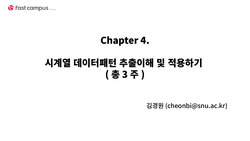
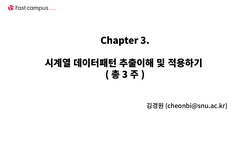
4: 4 -> 3
